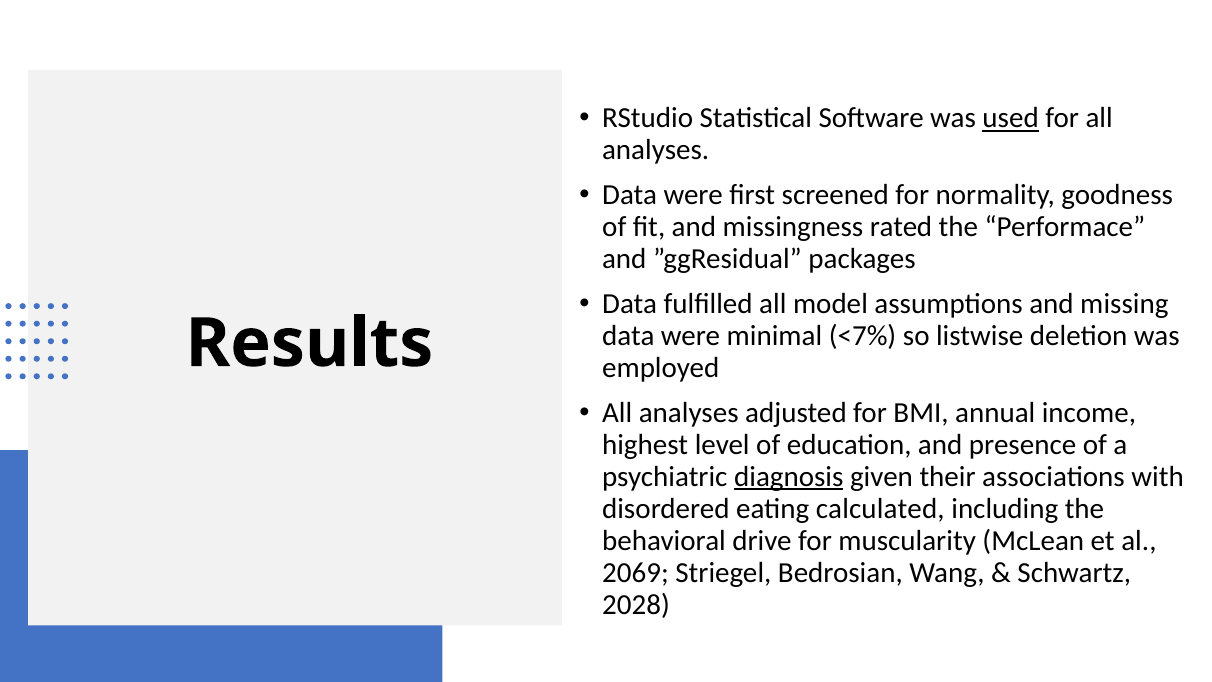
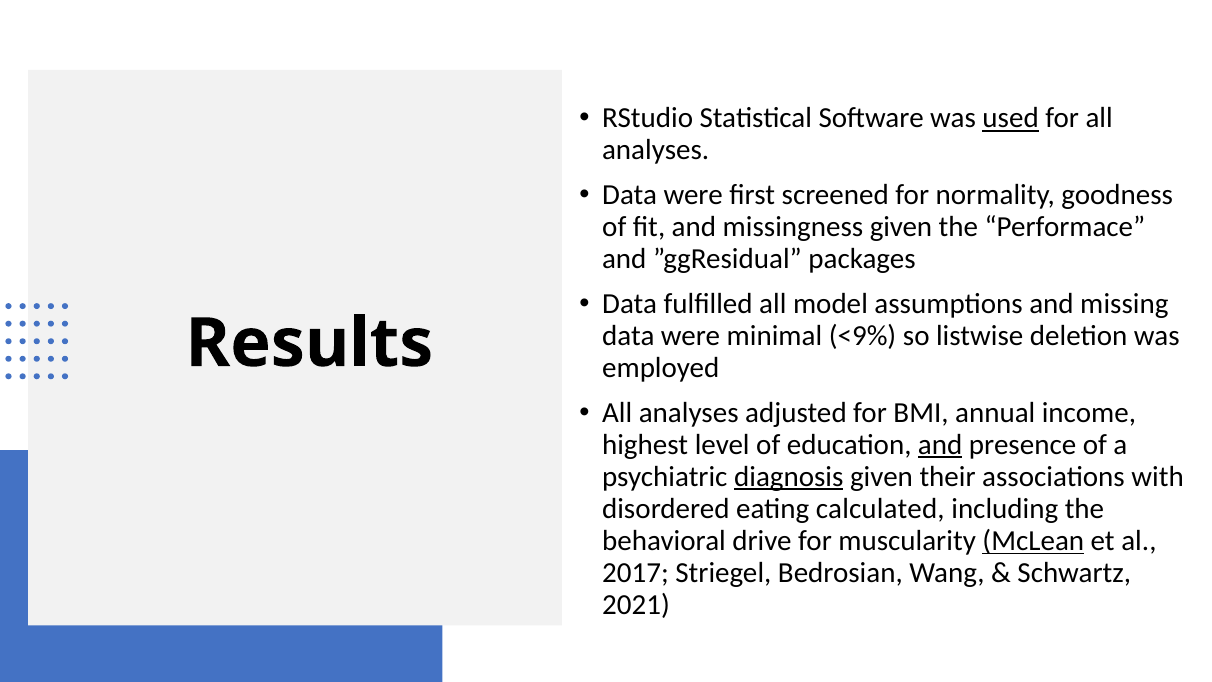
missingness rated: rated -> given
<7%: <7% -> <9%
and at (940, 445) underline: none -> present
McLean underline: none -> present
2069: 2069 -> 2017
2028: 2028 -> 2021
